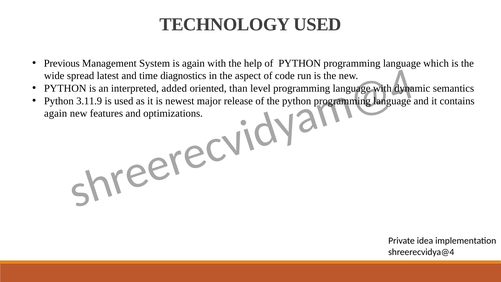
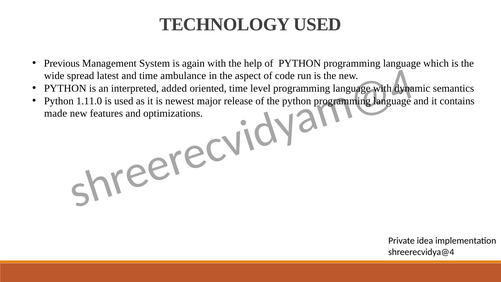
diagnostics: diagnostics -> ambulance
oriented than: than -> time
3.11.9: 3.11.9 -> 1.11.0
again at (56, 113): again -> made
